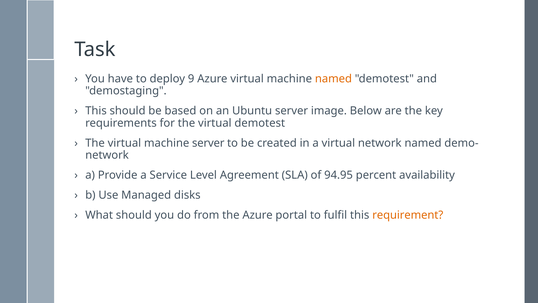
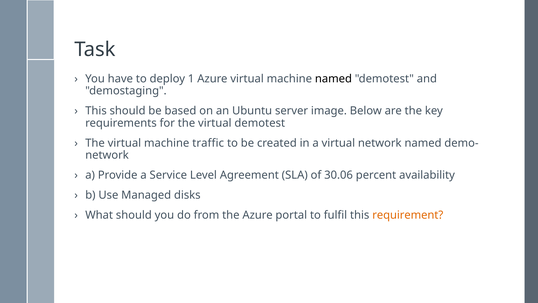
9: 9 -> 1
named at (333, 79) colour: orange -> black
machine server: server -> traffic
94.95: 94.95 -> 30.06
